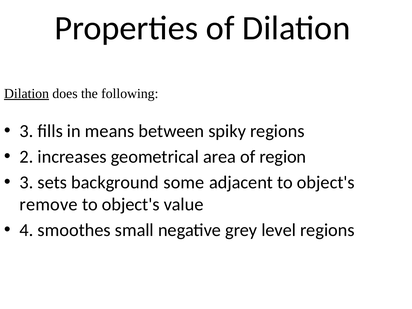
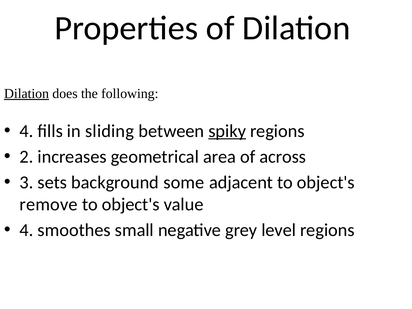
3 at (27, 131): 3 -> 4
means: means -> sliding
spiky underline: none -> present
region: region -> across
